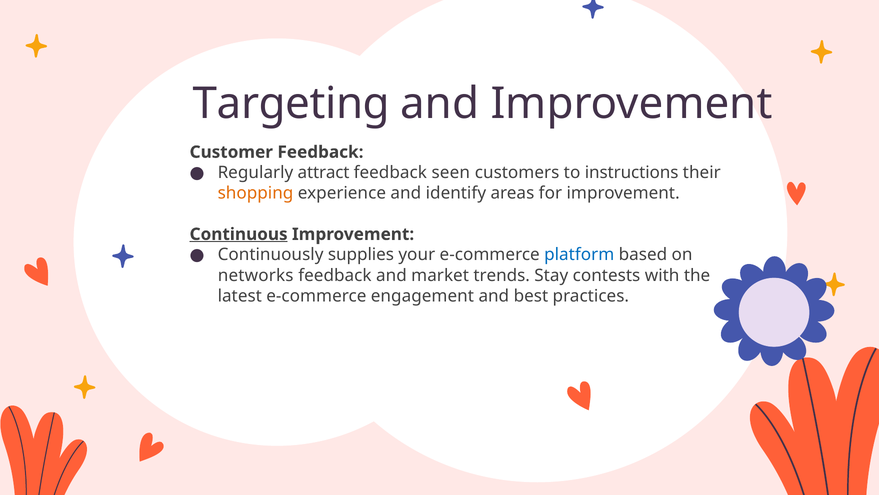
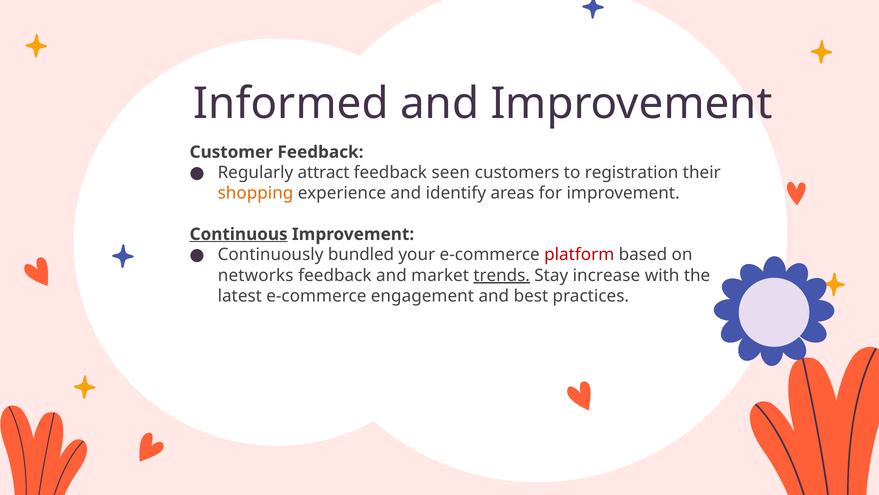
Targeting: Targeting -> Informed
instructions: instructions -> registration
supplies: supplies -> bundled
platform colour: blue -> red
trends underline: none -> present
contests: contests -> increase
